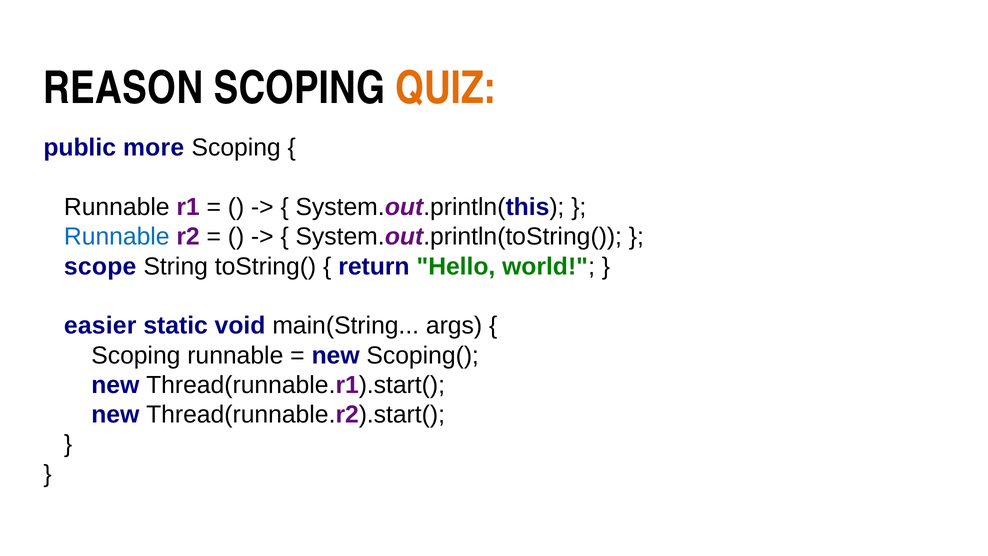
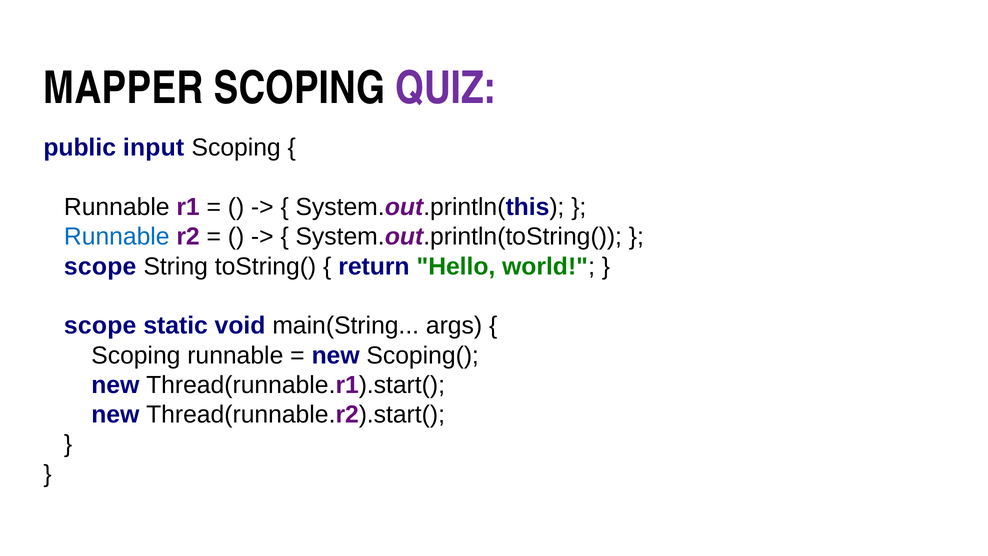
REASON: REASON -> MAPPER
QUIZ colour: orange -> purple
more: more -> input
easier at (100, 326): easier -> scope
